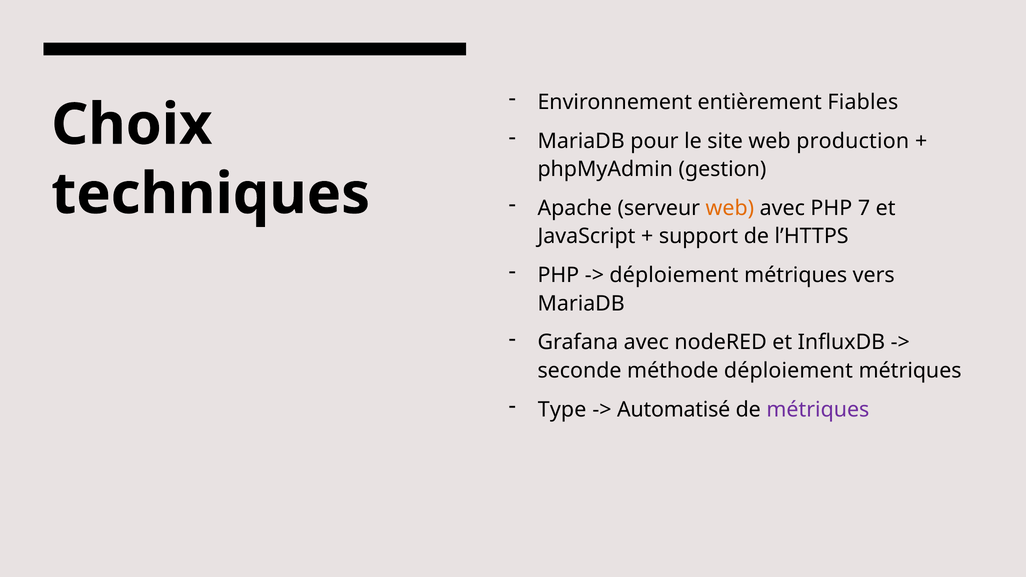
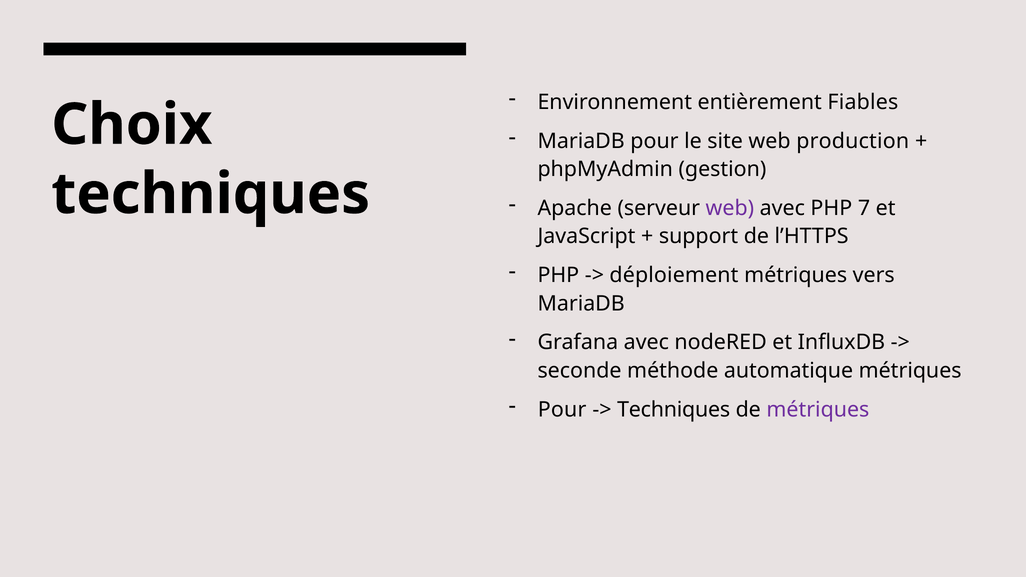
web at (730, 208) colour: orange -> purple
méthode déploiement: déploiement -> automatique
Type at (562, 410): Type -> Pour
Automatisé at (674, 410): Automatisé -> Techniques
